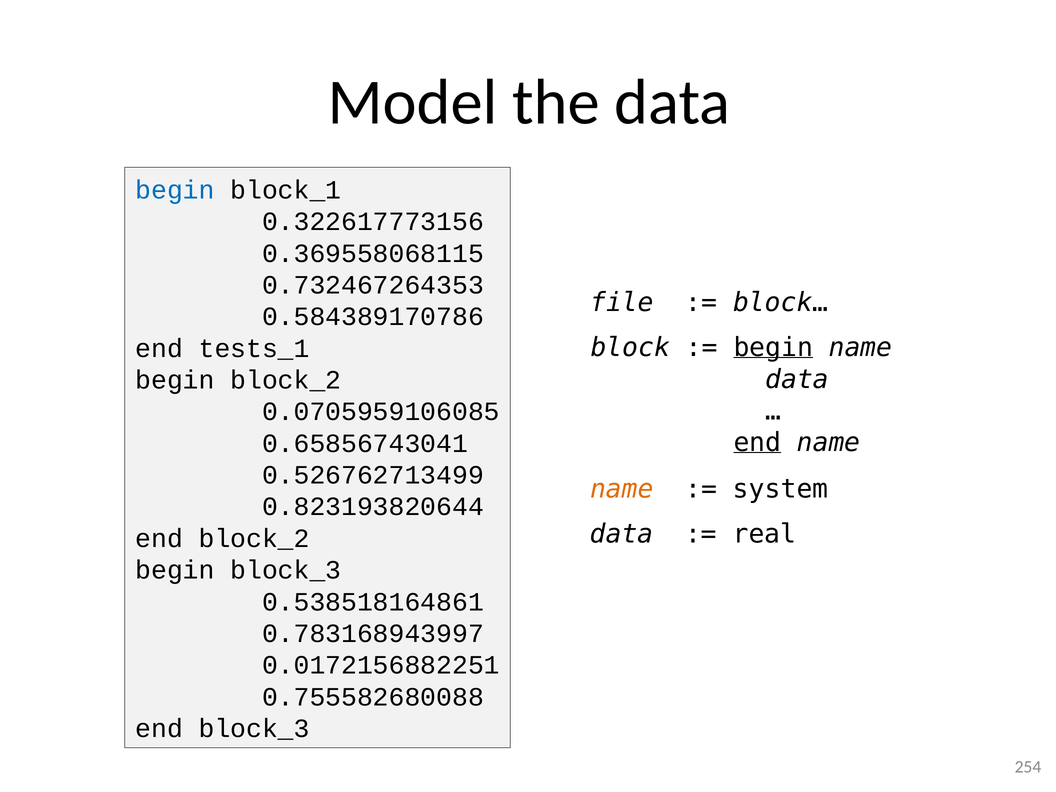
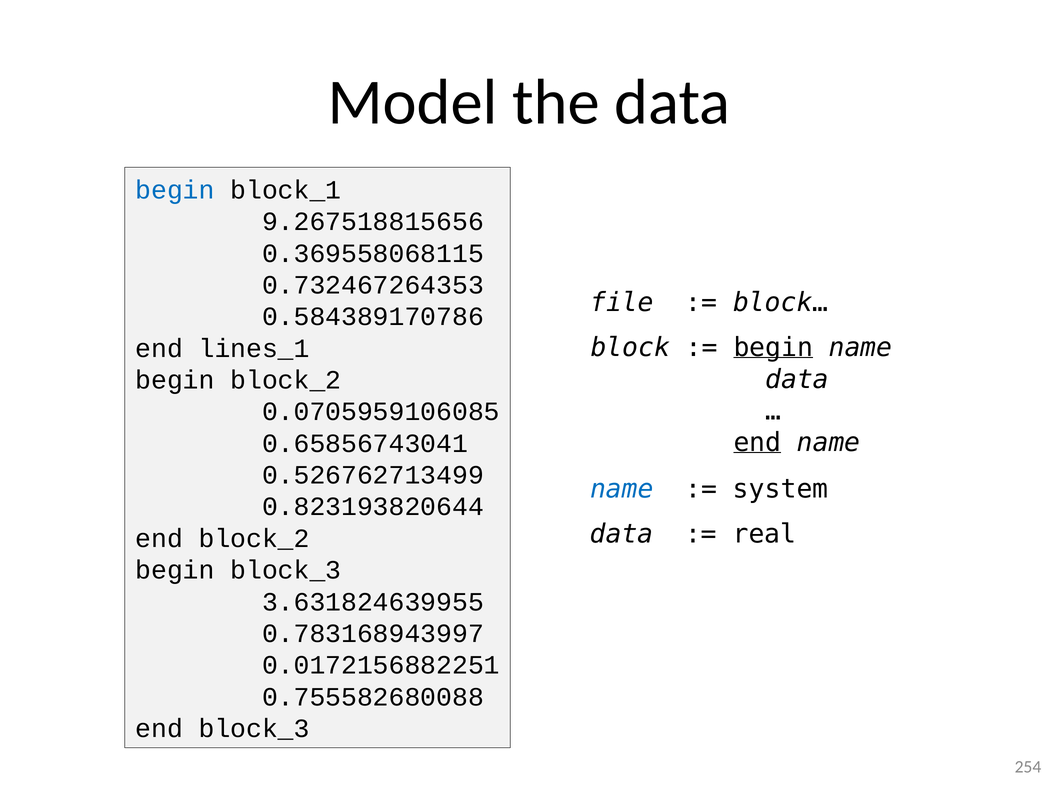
0.322617773156: 0.322617773156 -> 9.267518815656
tests_1: tests_1 -> lines_1
name at (622, 489) colour: orange -> blue
0.538518164861: 0.538518164861 -> 3.631824639955
